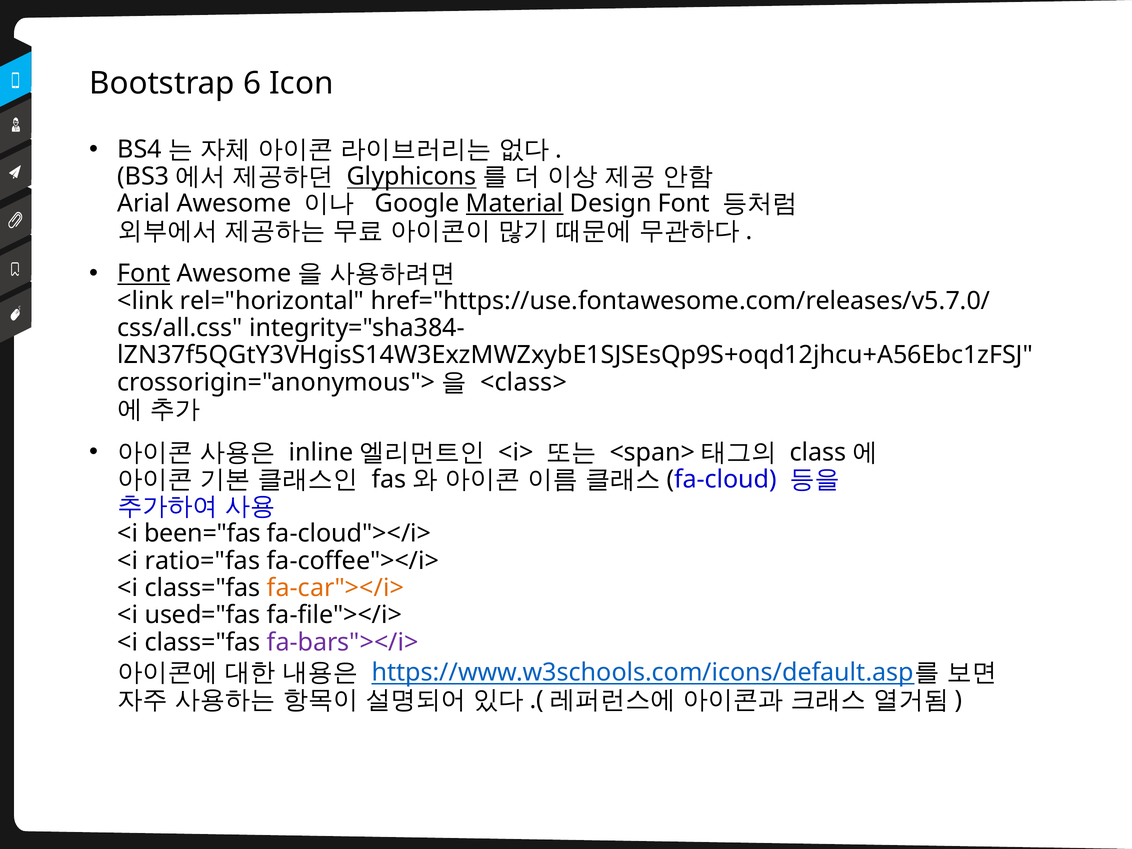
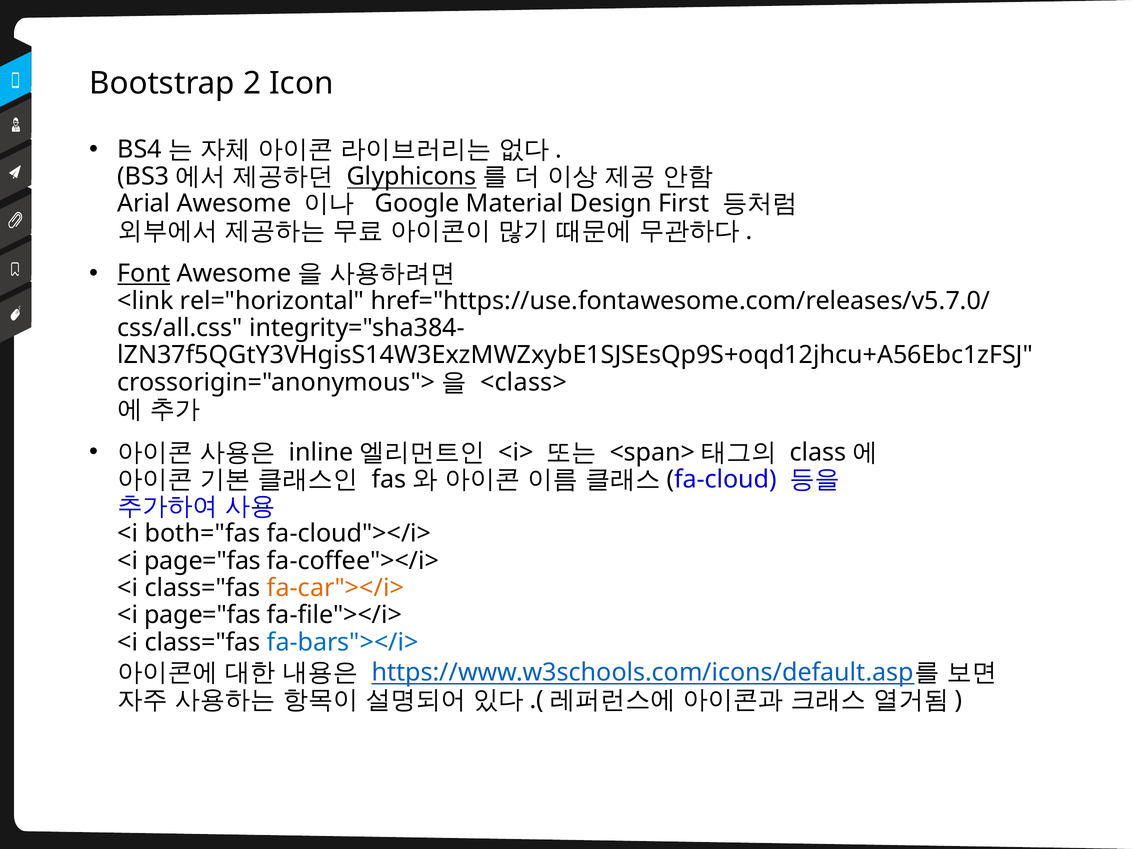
6: 6 -> 2
Material underline: present -> none
Design Font: Font -> First
been="fas: been="fas -> both="fas
ratio="fas at (202, 561): ratio="fas -> page="fas
used="fas at (203, 615): used="fas -> page="fas
fa-bars"></i> colour: purple -> blue
